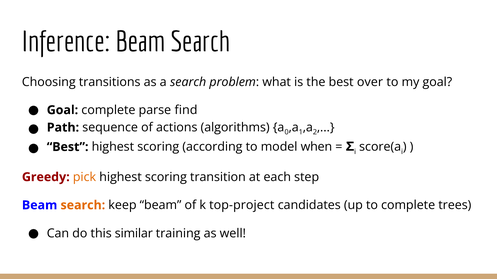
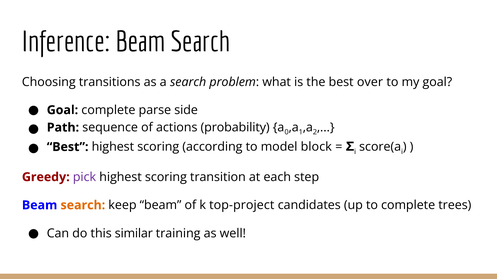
find: find -> side
algorithms: algorithms -> probability
when: when -> block
pick colour: orange -> purple
